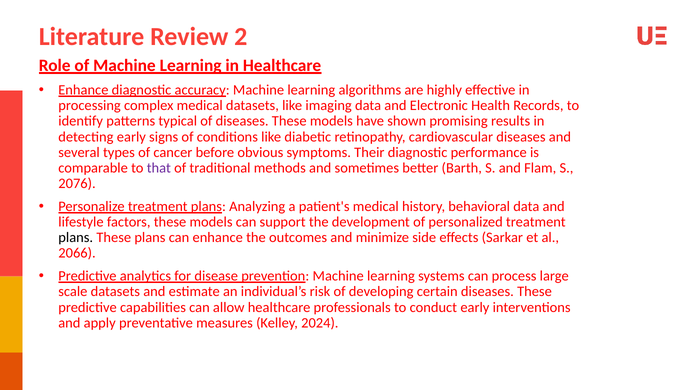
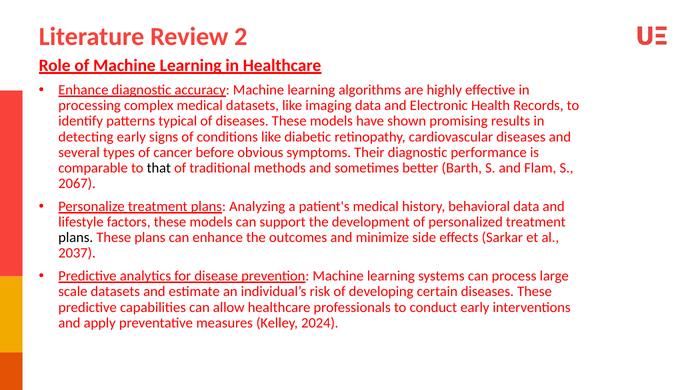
that colour: purple -> black
2076: 2076 -> 2067
2066: 2066 -> 2037
